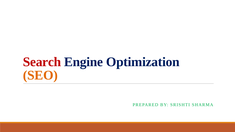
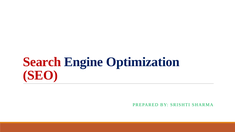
SEO colour: orange -> red
